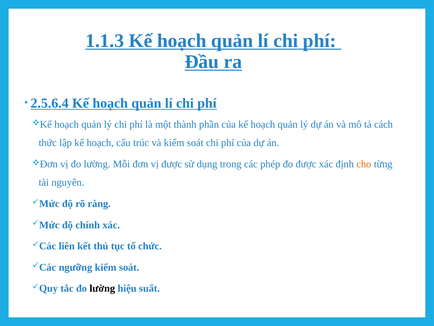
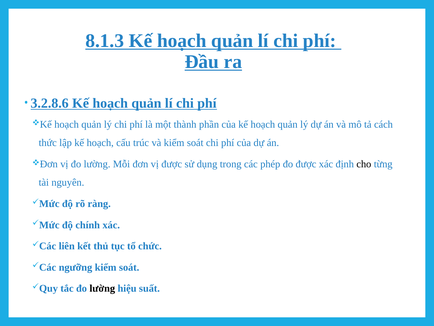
1.1.3: 1.1.3 -> 8.1.3
2.5.6.4: 2.5.6.4 -> 3.2.8.6
cho colour: orange -> black
